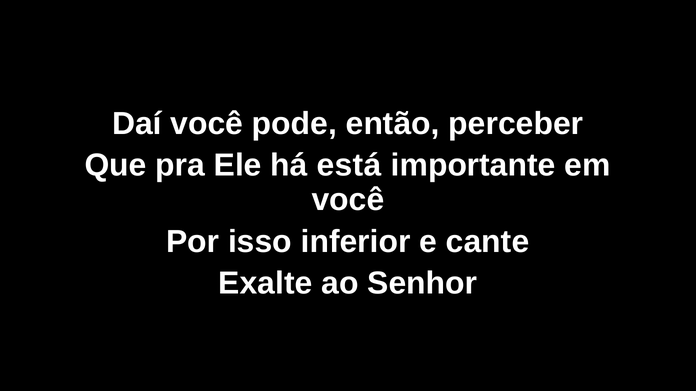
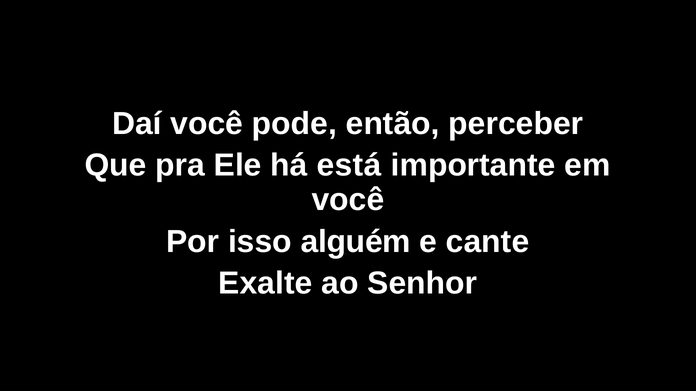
inferior: inferior -> alguém
